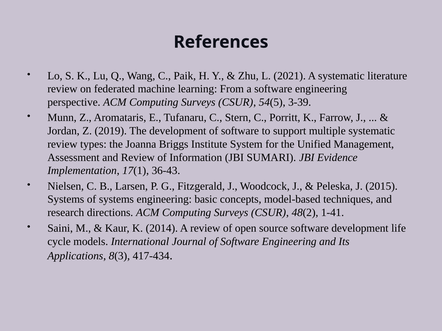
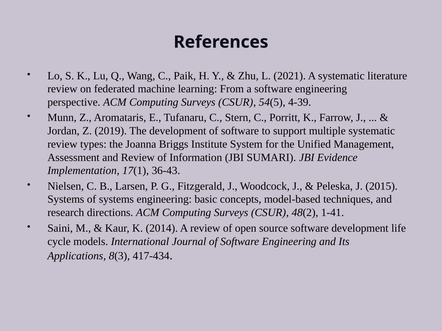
3-39: 3-39 -> 4-39
